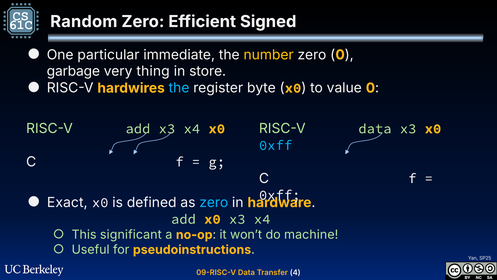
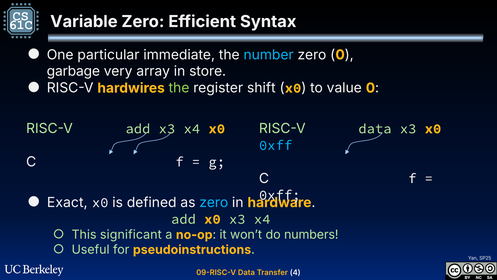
Random: Random -> Variable
Signed: Signed -> Syntax
number colour: yellow -> light blue
thing: thing -> array
the at (179, 88) colour: light blue -> light green
byte: byte -> shift
machine: machine -> numbers
